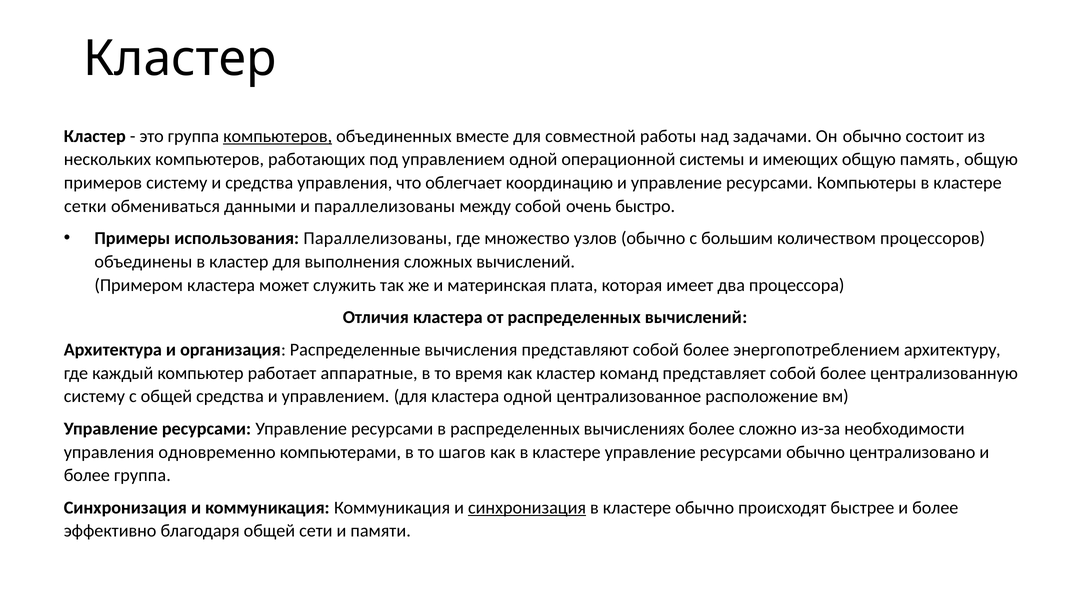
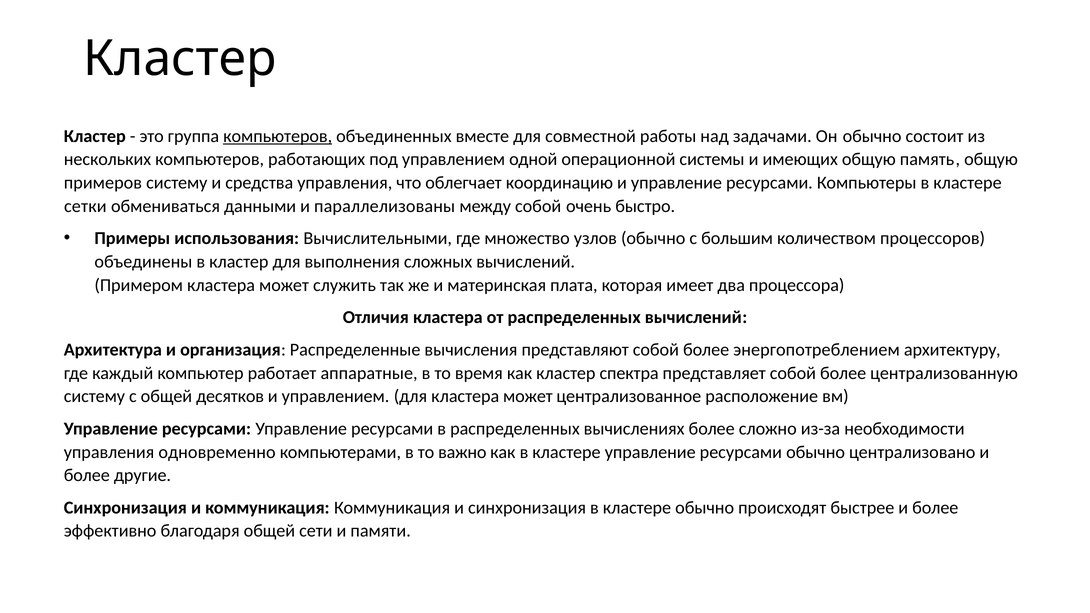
использования Параллелизованы: Параллелизованы -> Вычислительными
команд: команд -> спектра
общей средства: средства -> десятков
для кластера одной: одной -> может
шагов: шагов -> важно
более группа: группа -> другие
синхронизация at (527, 508) underline: present -> none
